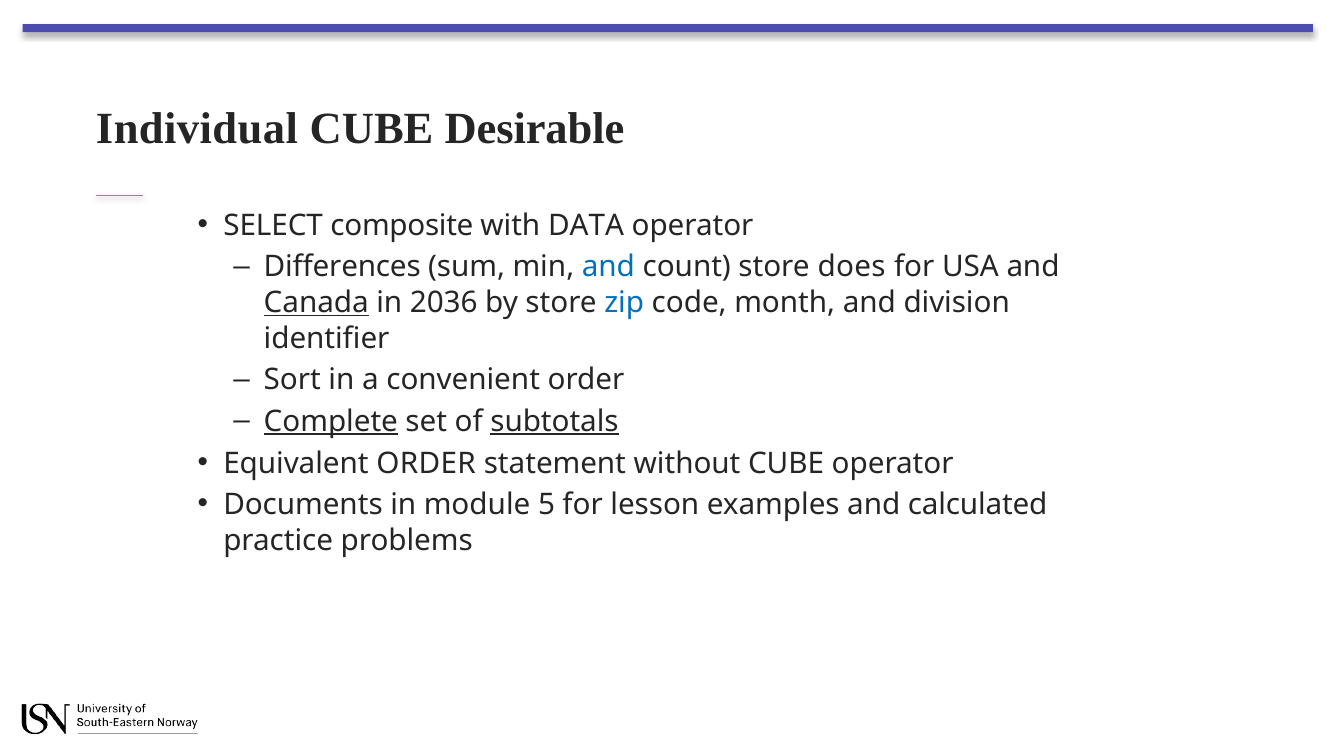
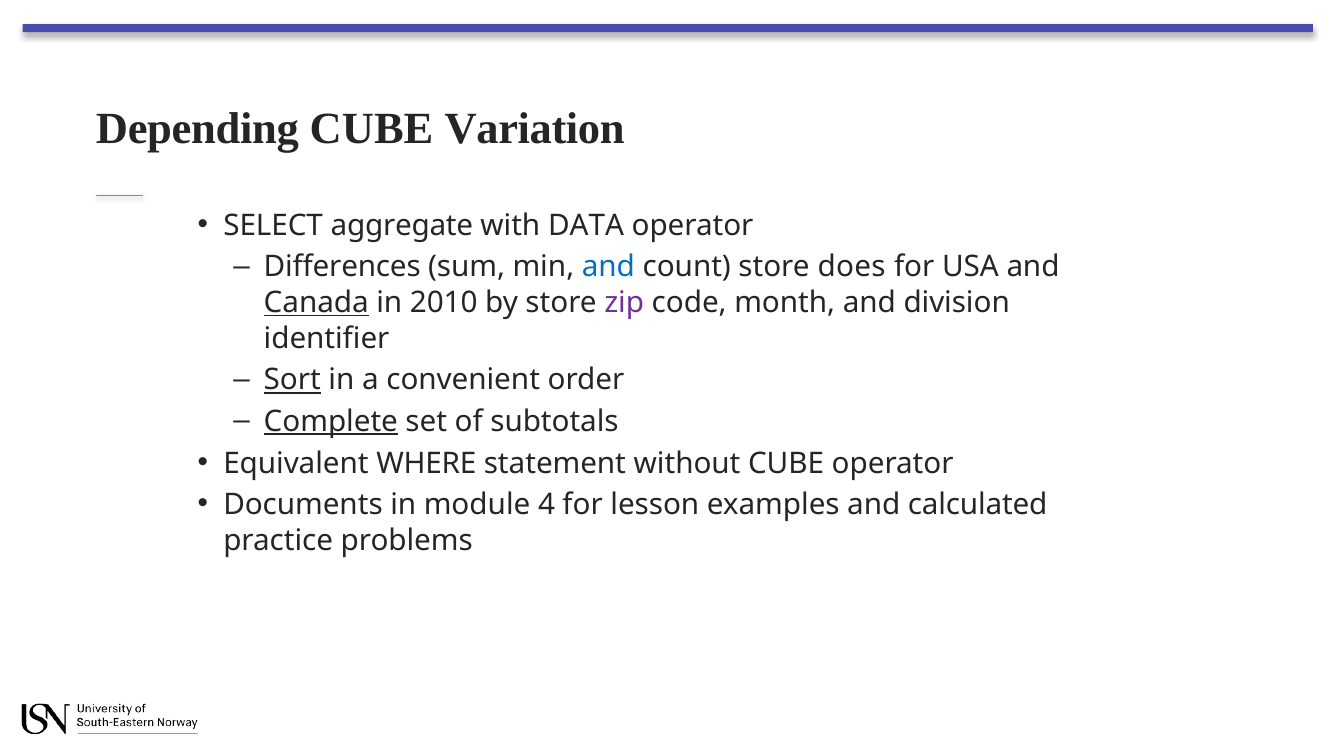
Individual: Individual -> Depending
Desirable: Desirable -> Variation
composite: composite -> aggregate
2036: 2036 -> 2010
zip colour: blue -> purple
Sort underline: none -> present
subtotals underline: present -> none
Equivalent ORDER: ORDER -> WHERE
5: 5 -> 4
